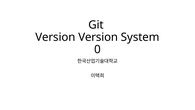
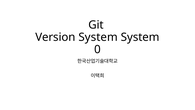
Version Version: Version -> System
